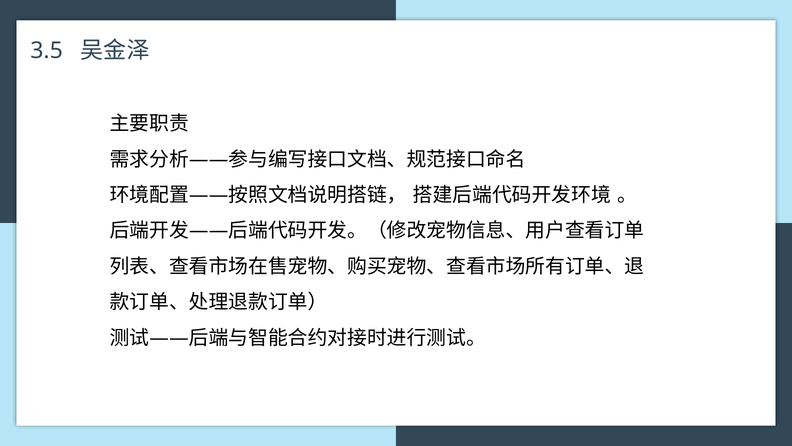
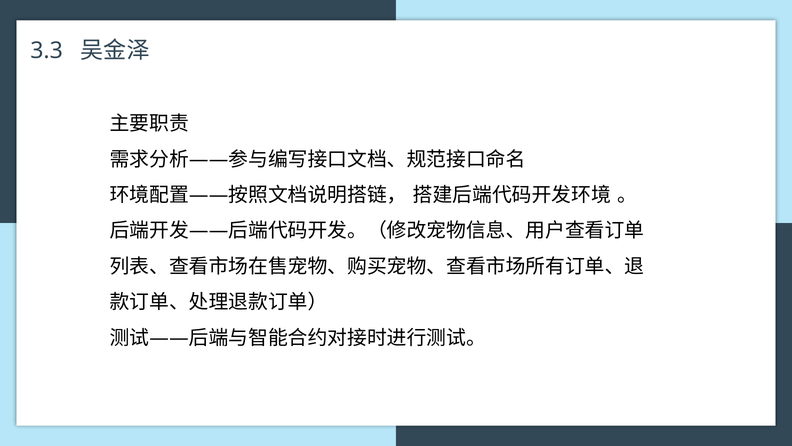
3.5: 3.5 -> 3.3
